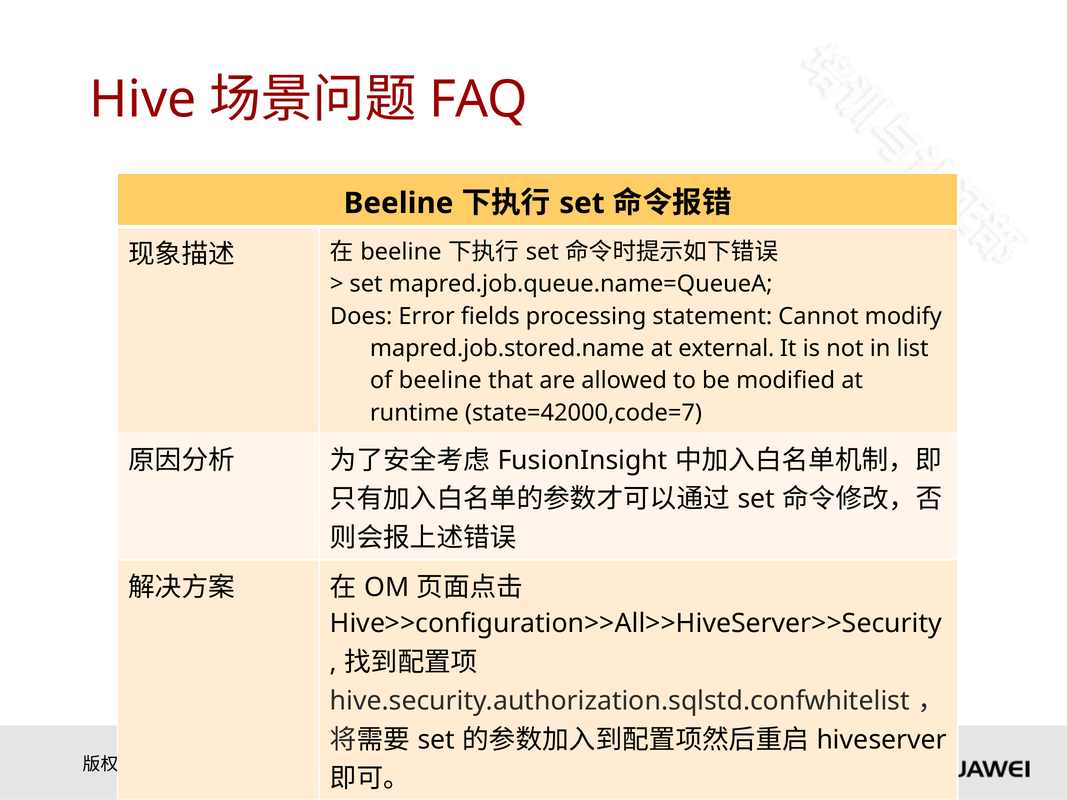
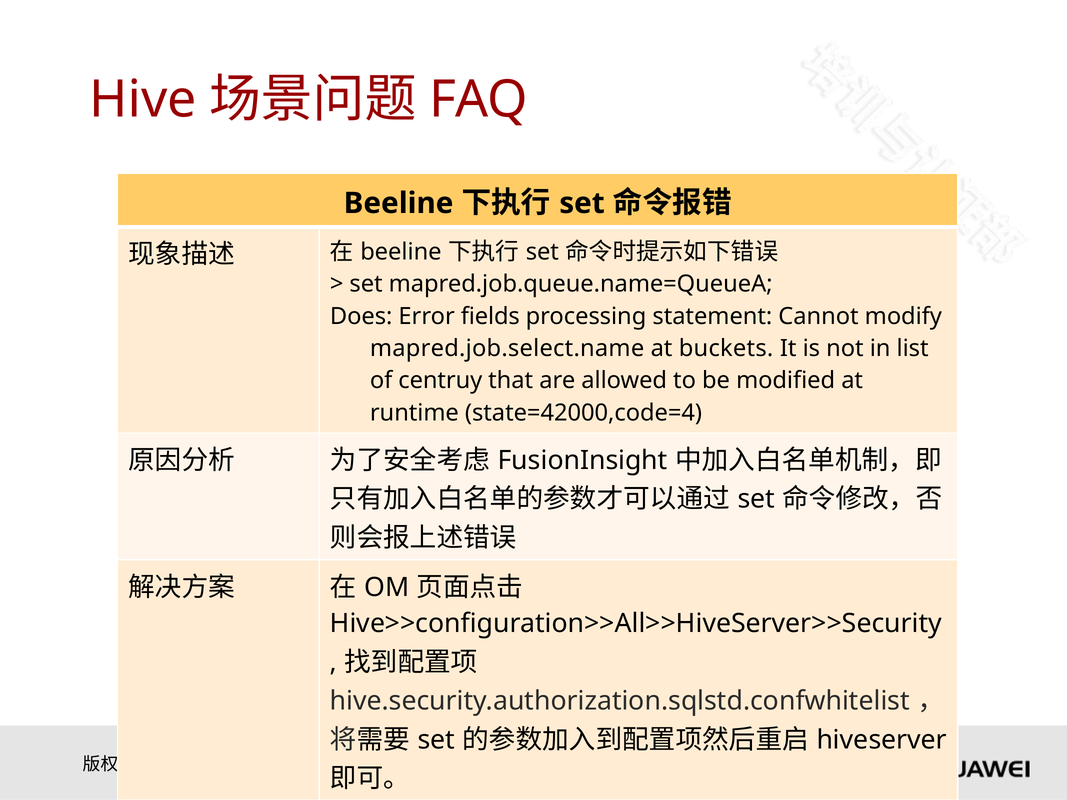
mapred.job.stored.name: mapred.job.stored.name -> mapred.job.select.name
external: external -> buckets
of beeline: beeline -> centruy
state=42000,code=7: state=42000,code=7 -> state=42000,code=4
